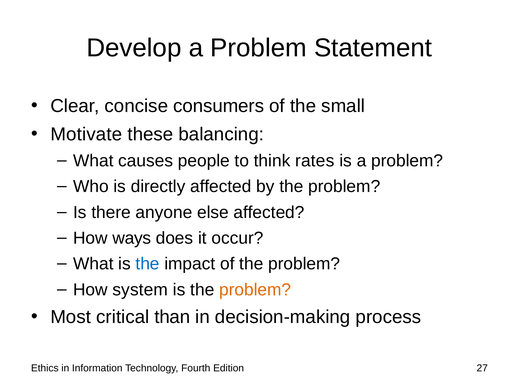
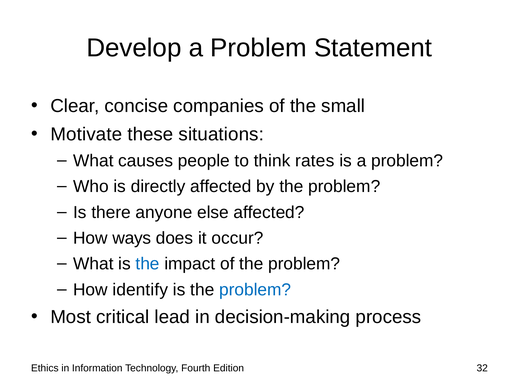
consumers: consumers -> companies
balancing: balancing -> situations
system: system -> identify
problem at (255, 290) colour: orange -> blue
than: than -> lead
27: 27 -> 32
